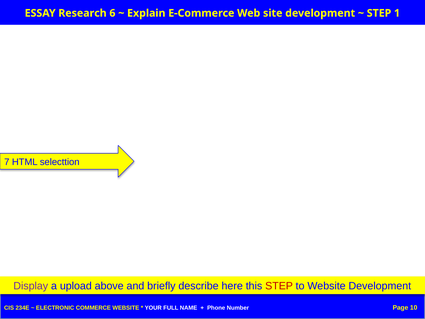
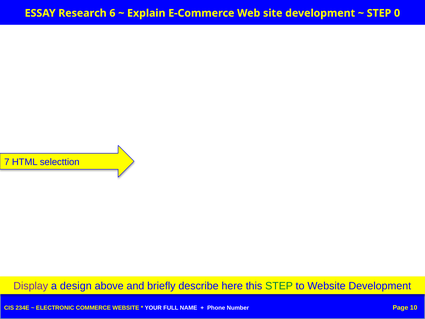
1: 1 -> 0
upload: upload -> design
STEP at (279, 286) colour: red -> green
